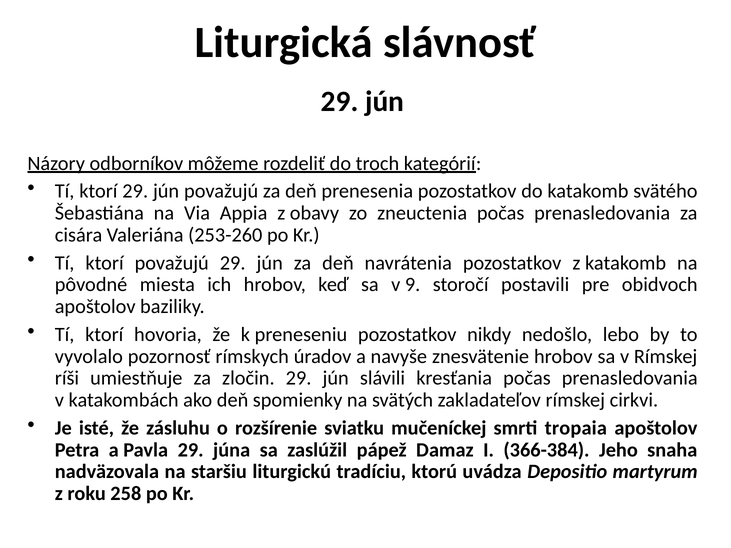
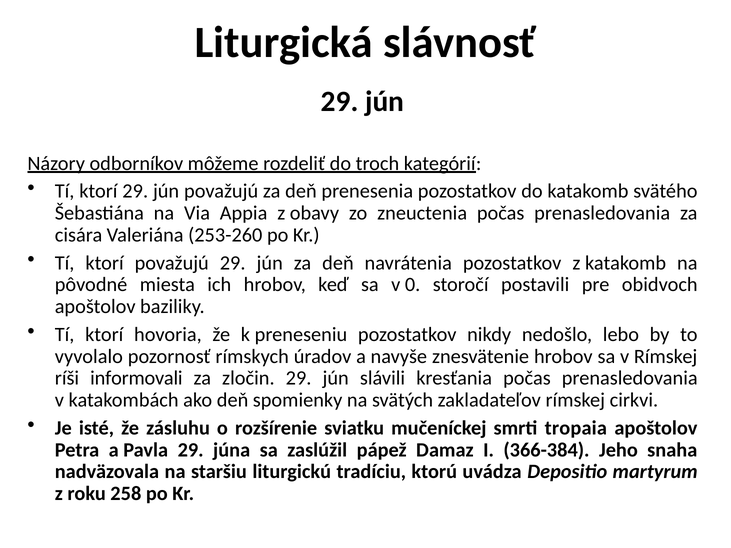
9: 9 -> 0
umiestňuje: umiestňuje -> informovali
